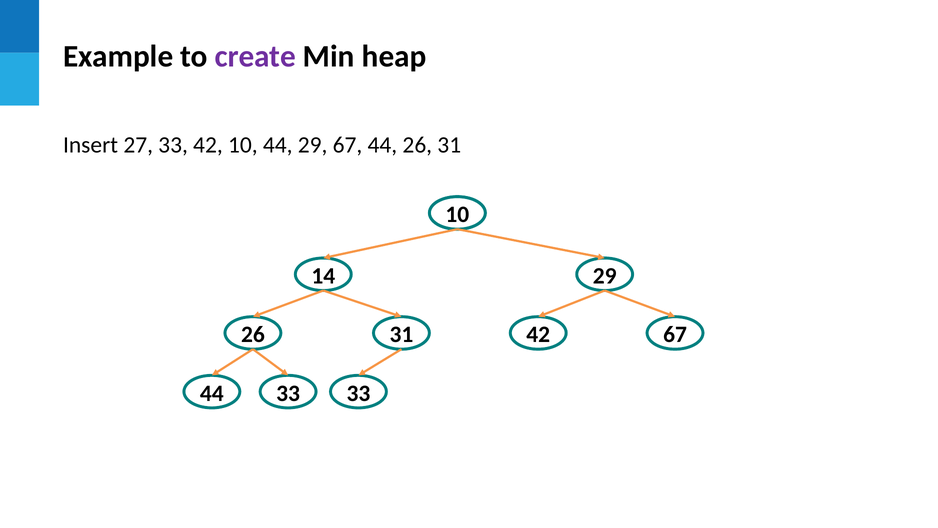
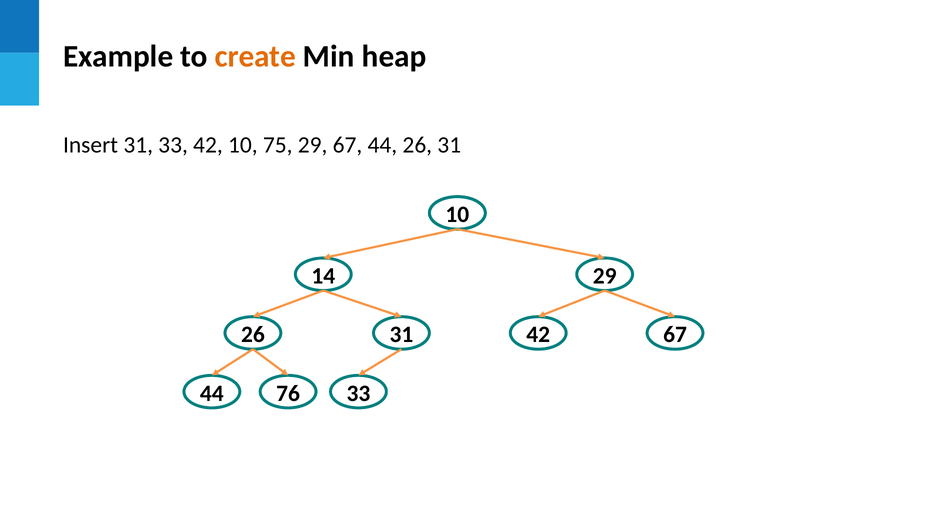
create colour: purple -> orange
Insert 27: 27 -> 31
10 44: 44 -> 75
44 33: 33 -> 76
